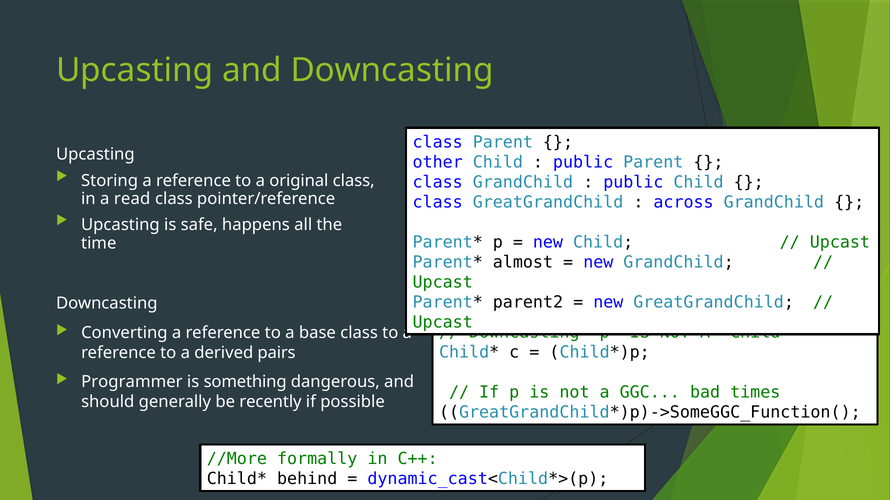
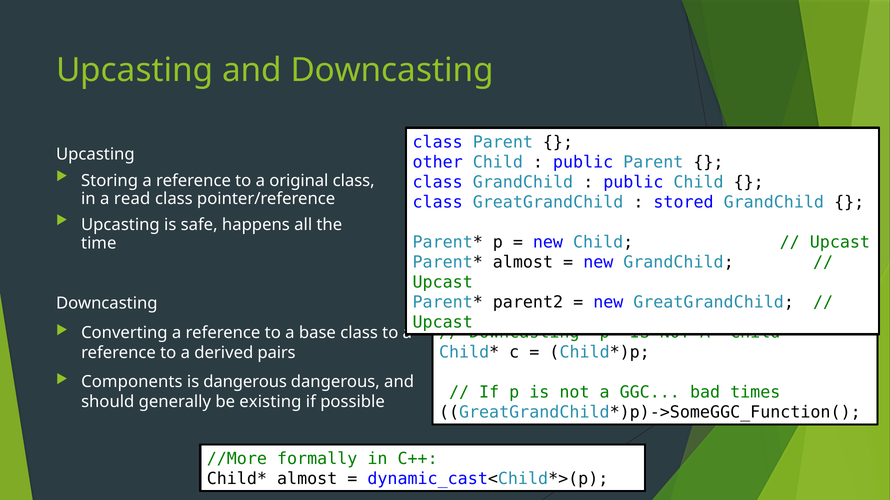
across: across -> stored
Programmer: Programmer -> Components
is something: something -> dangerous
recently: recently -> existing
behind at (307, 479): behind -> almost
